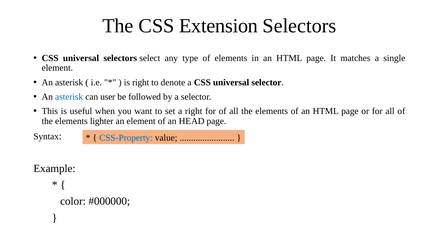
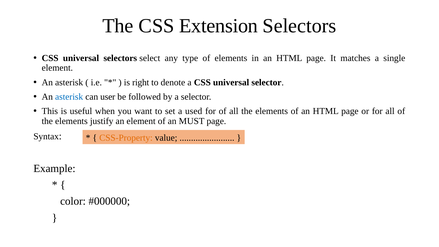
a right: right -> used
lighter: lighter -> justify
HEAD: HEAD -> MUST
CSS-Property colour: blue -> orange
